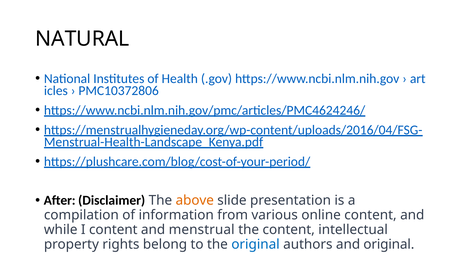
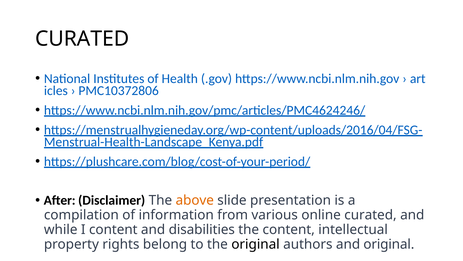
NATURAL at (82, 39): NATURAL -> CURATED
online content: content -> curated
menstrual: menstrual -> disabilities
original at (256, 244) colour: blue -> black
